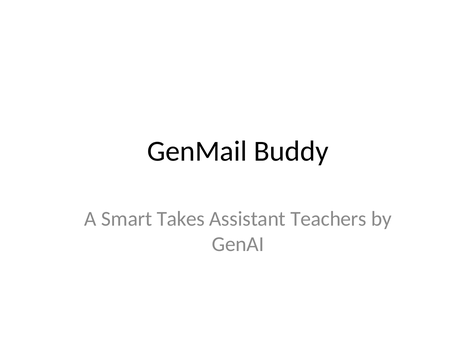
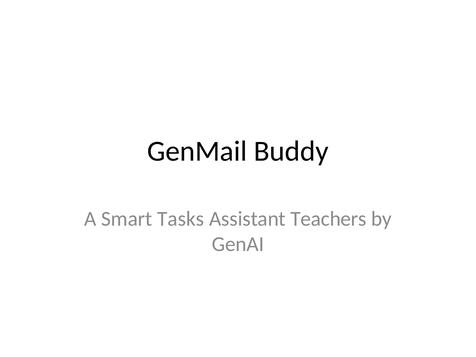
Takes: Takes -> Tasks
